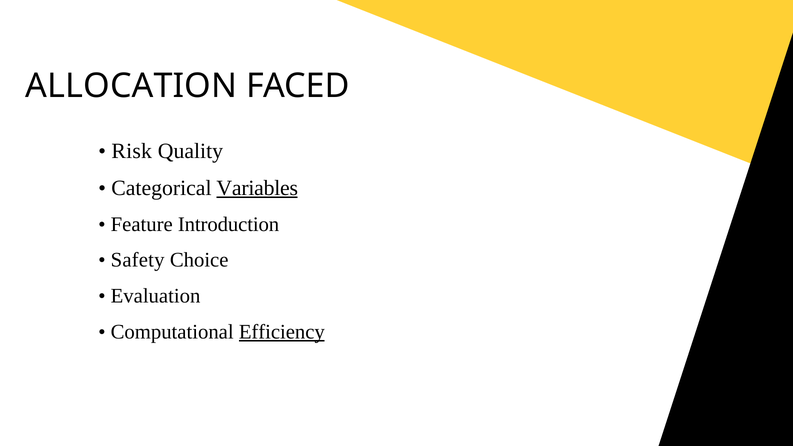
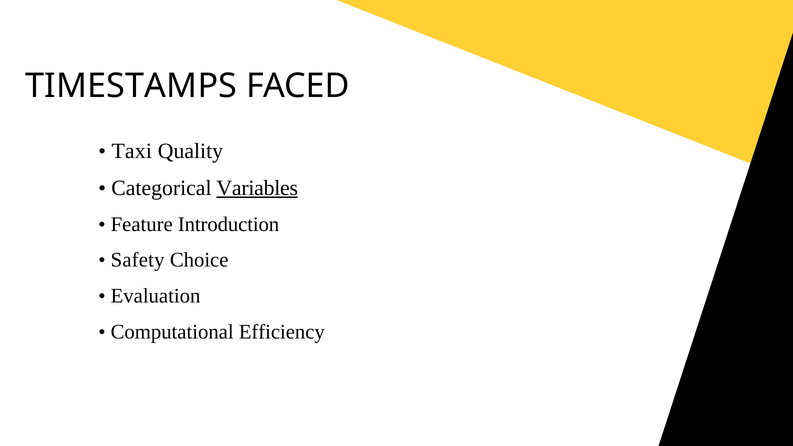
ALLOCATION: ALLOCATION -> TIMESTAMPS
Risk: Risk -> Taxi
Efficiency underline: present -> none
